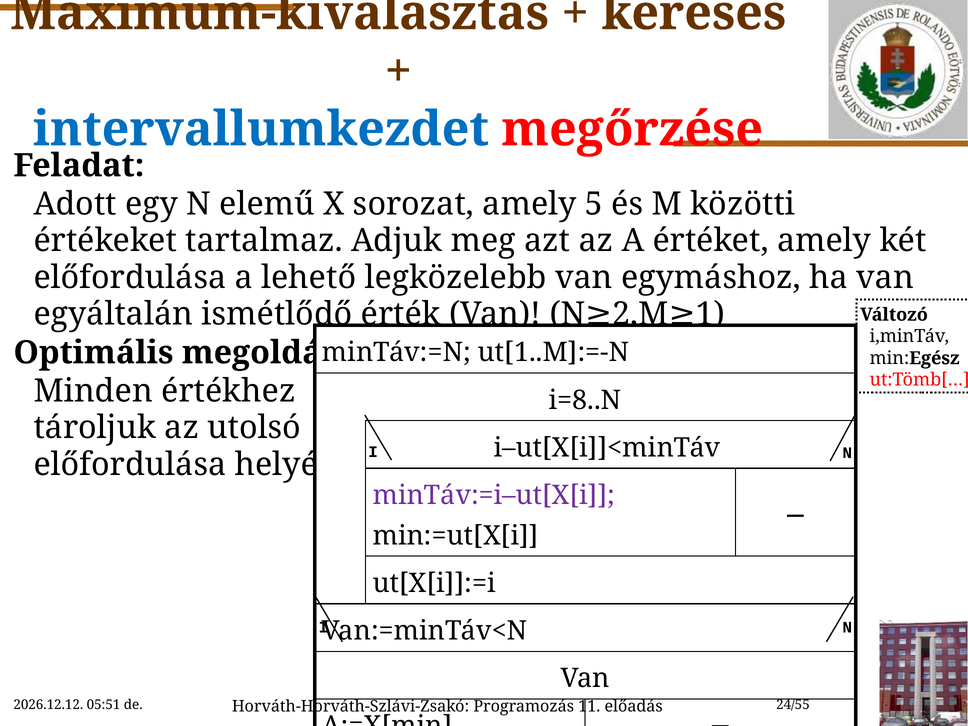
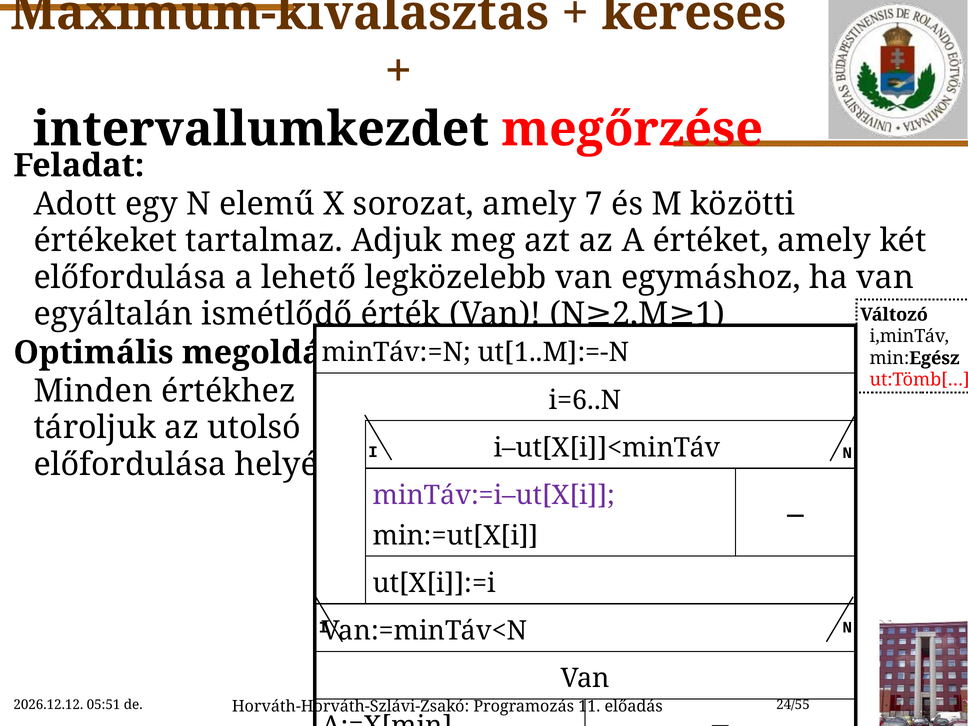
intervallumkezdet colour: blue -> black
5: 5 -> 7
i=8..N: i=8..N -> i=6..N
